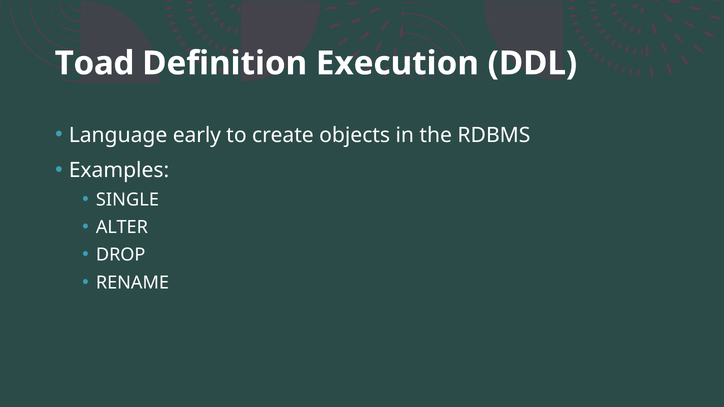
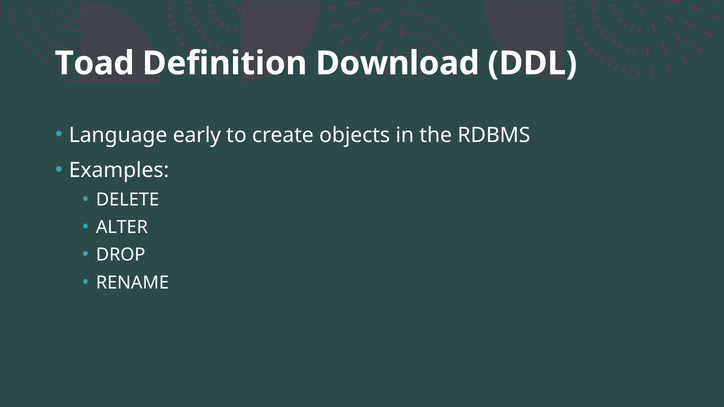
Execution: Execution -> Download
SINGLE: SINGLE -> DELETE
